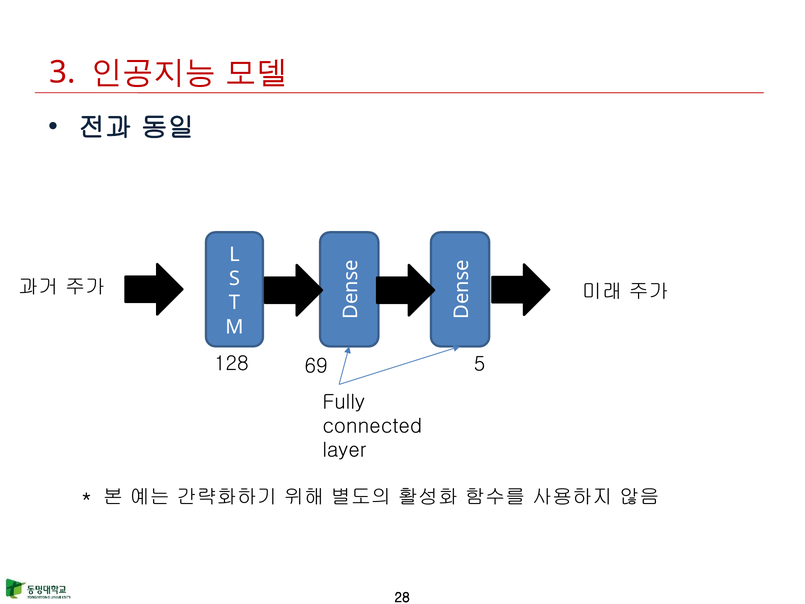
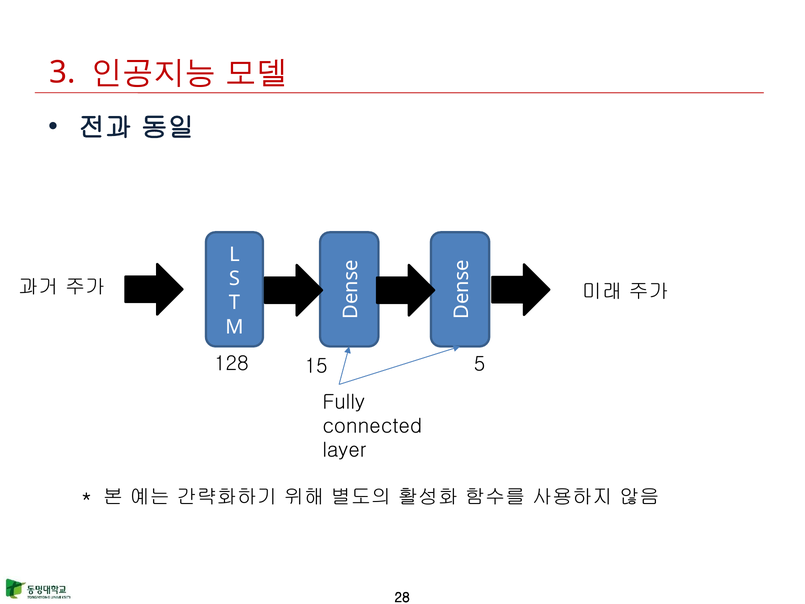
69: 69 -> 15
